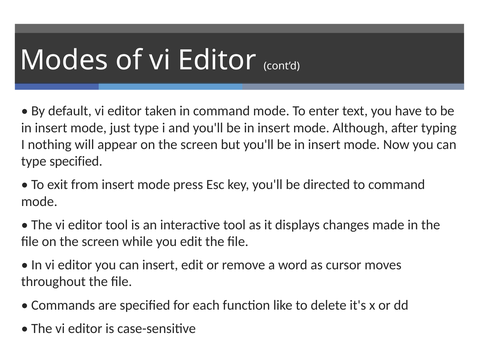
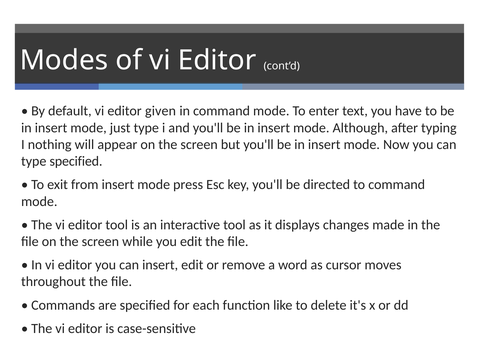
taken: taken -> given
